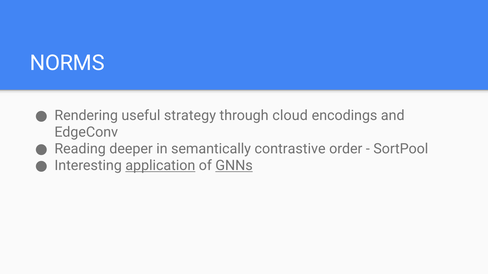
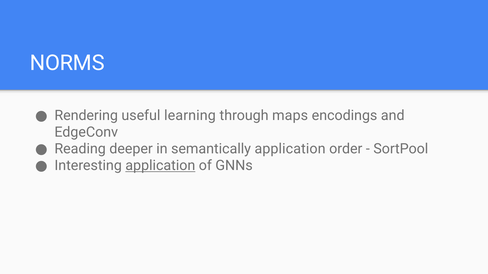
strategy: strategy -> learning
cloud: cloud -> maps
semantically contrastive: contrastive -> application
GNNs underline: present -> none
